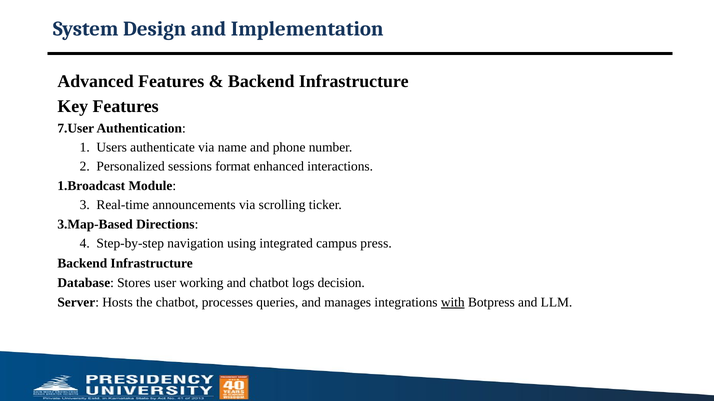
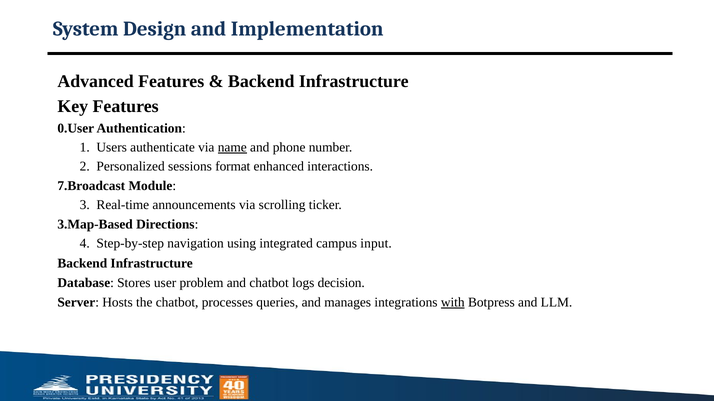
7.User: 7.User -> 0.User
name underline: none -> present
1.Broadcast: 1.Broadcast -> 7.Broadcast
press: press -> input
working: working -> problem
